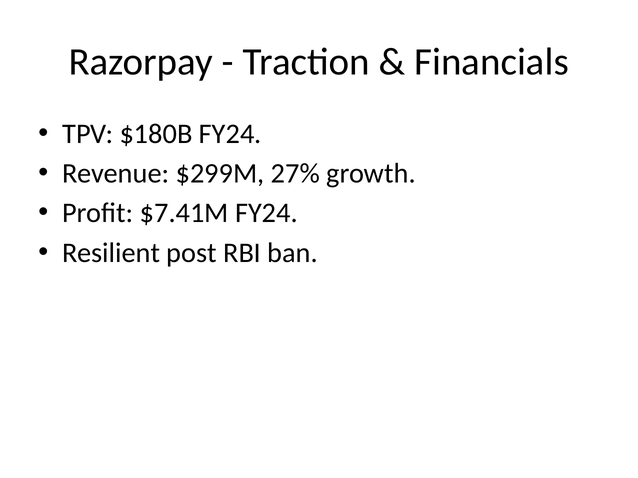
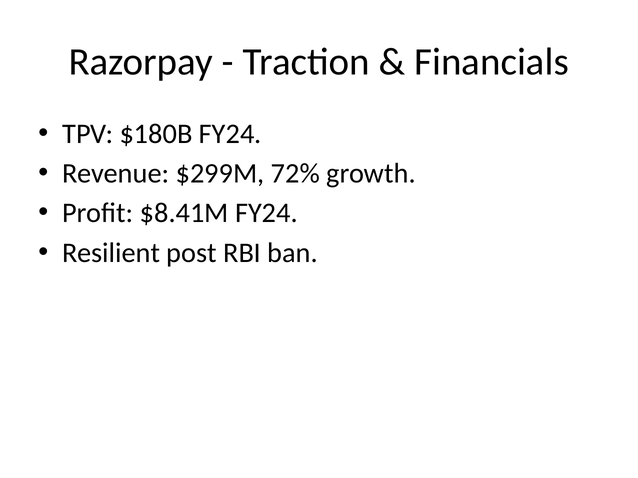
27%: 27% -> 72%
$7.41M: $7.41M -> $8.41M
